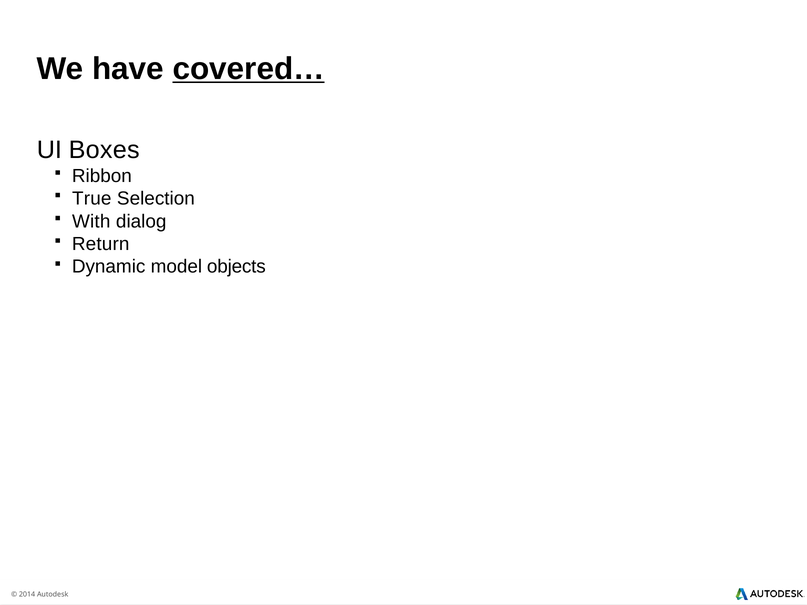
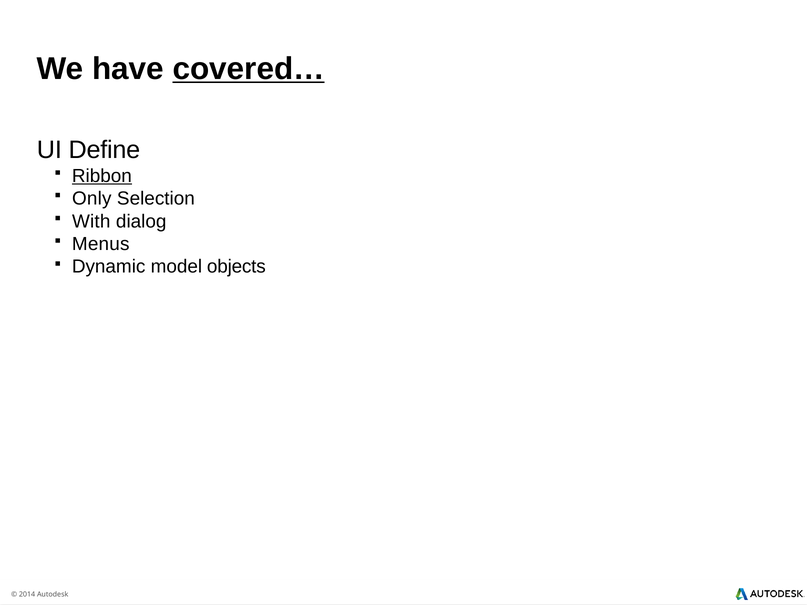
Boxes: Boxes -> Define
Ribbon underline: none -> present
True: True -> Only
Return: Return -> Menus
